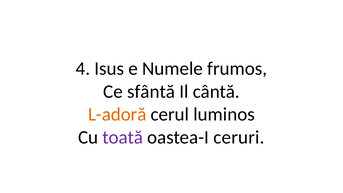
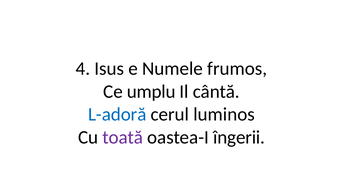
sfântă: sfântă -> umplu
L-adoră colour: orange -> blue
ceruri: ceruri -> îngerii
